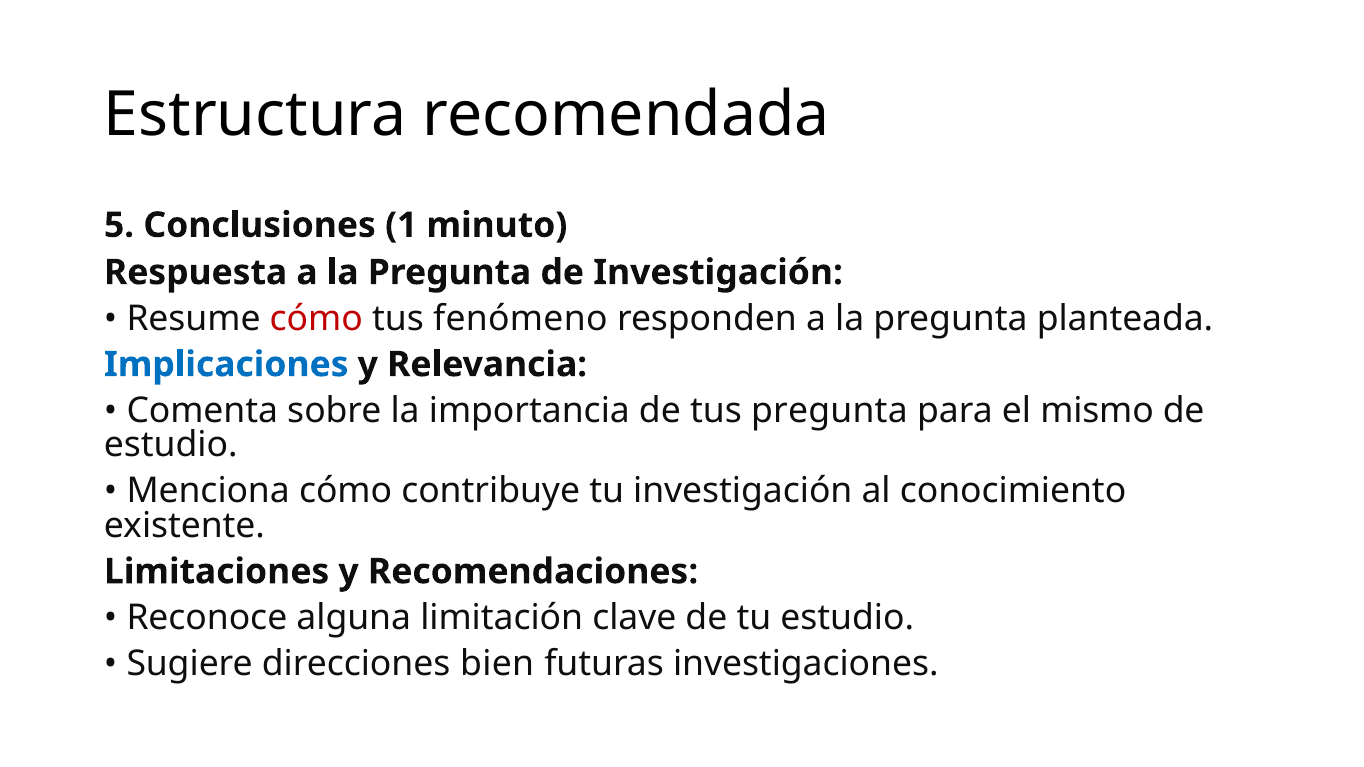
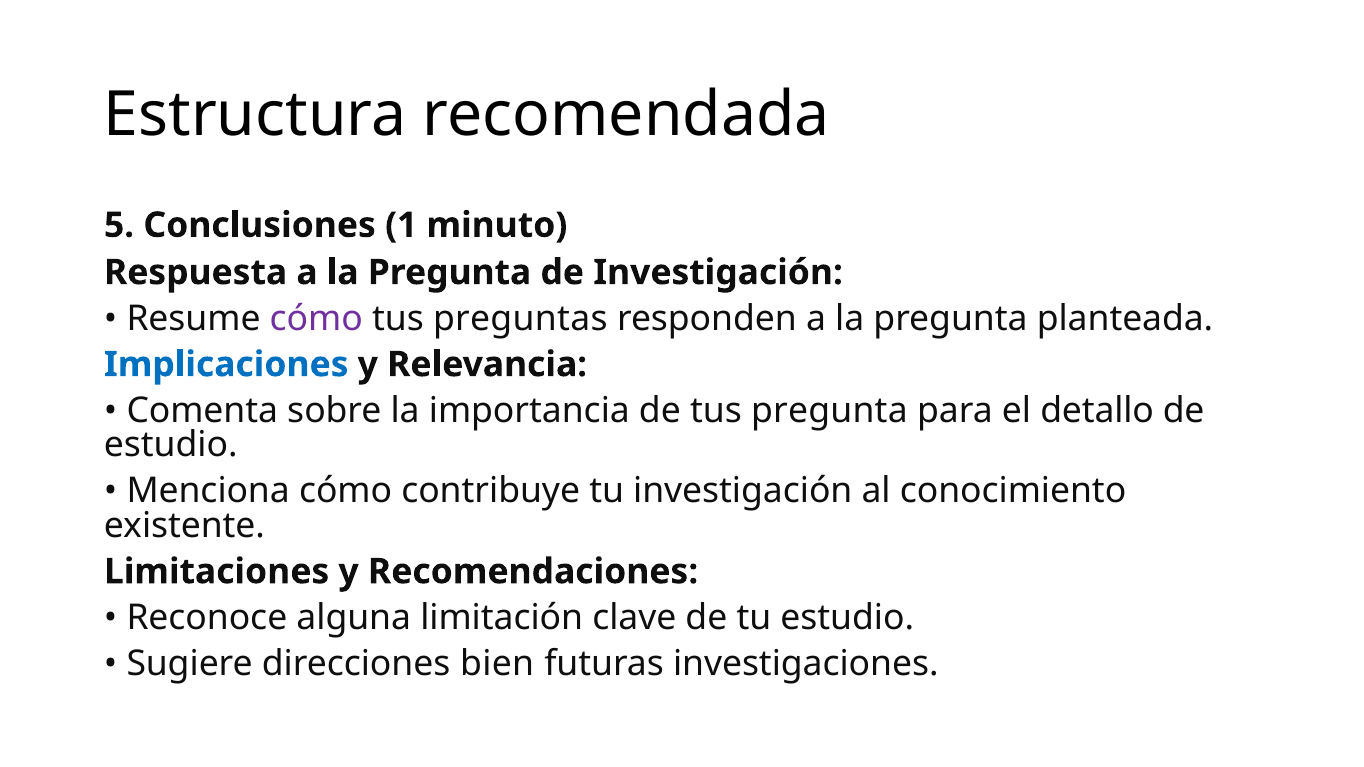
cómo at (316, 319) colour: red -> purple
fenómeno: fenómeno -> preguntas
mismo: mismo -> detallo
